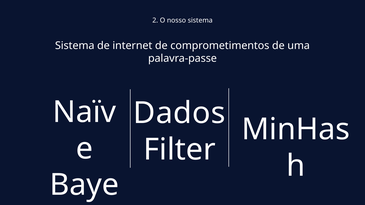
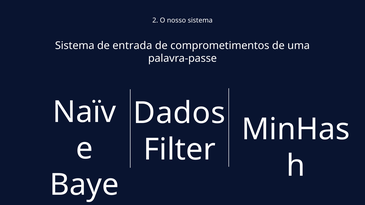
internet: internet -> entrada
